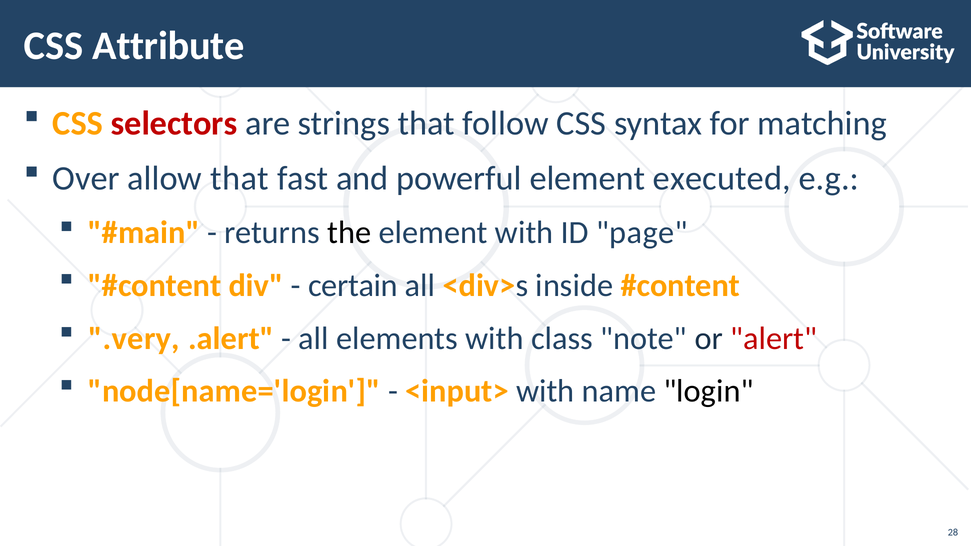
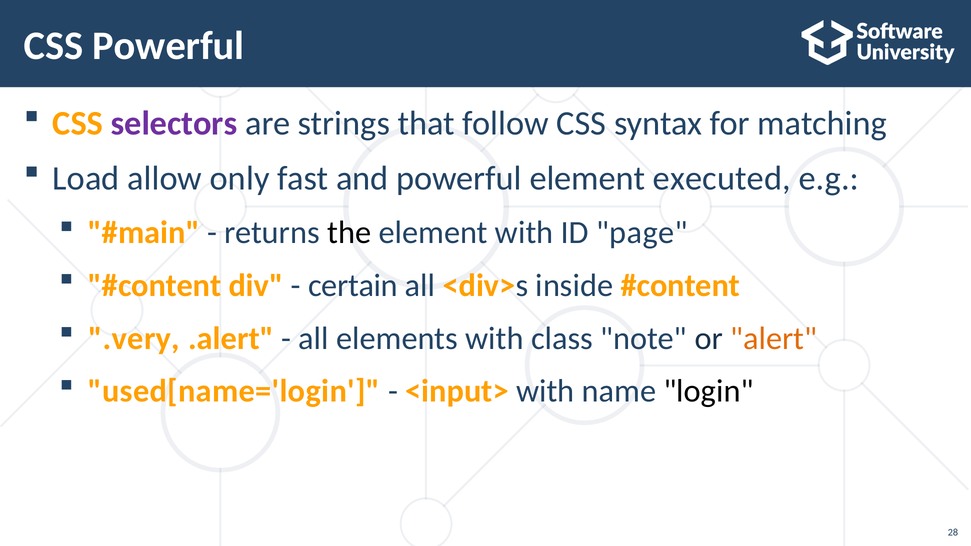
CSS Attribute: Attribute -> Powerful
selectors colour: red -> purple
Over: Over -> Load
allow that: that -> only
alert colour: red -> orange
node[name='login: node[name='login -> used[name='login
